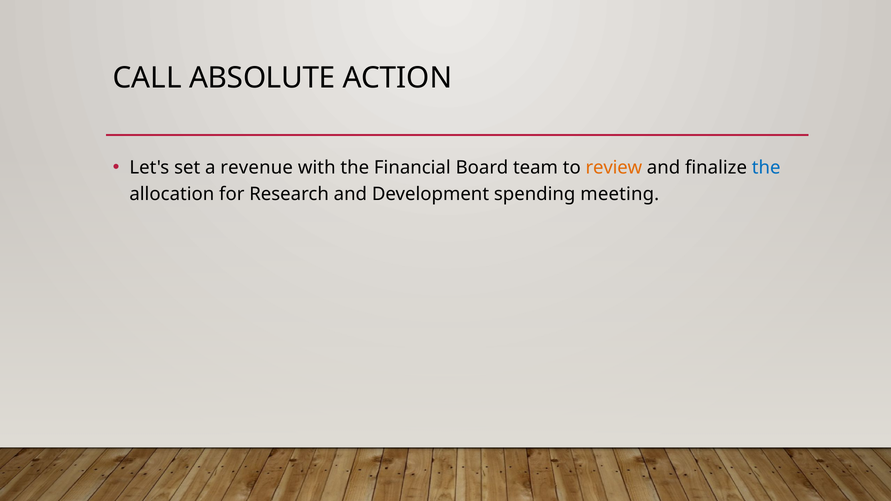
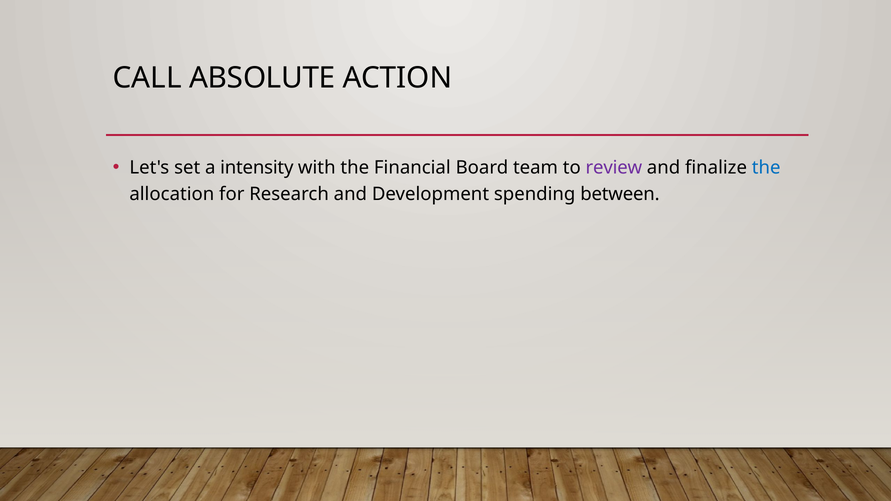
revenue: revenue -> intensity
review colour: orange -> purple
meeting: meeting -> between
